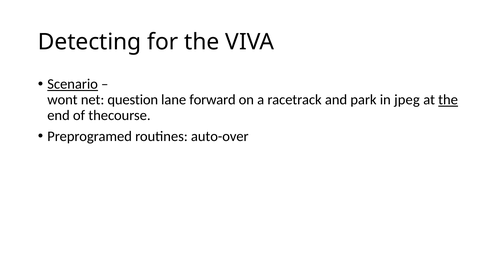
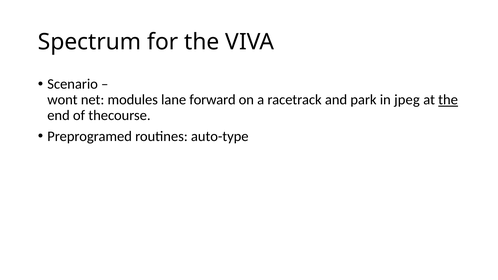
Detecting: Detecting -> Spectrum
Scenario underline: present -> none
question: question -> modules
auto-over: auto-over -> auto-type
